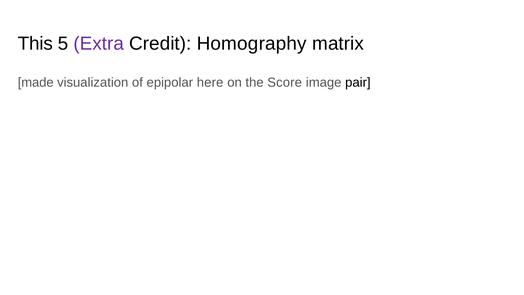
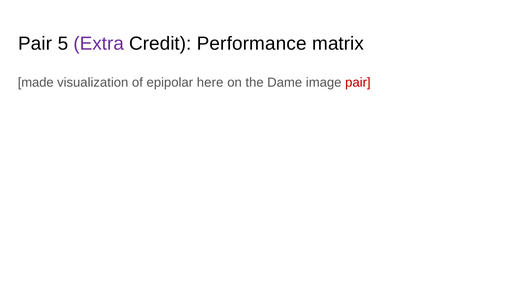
This at (35, 43): This -> Pair
Homography: Homography -> Performance
Score: Score -> Dame
pair at (358, 82) colour: black -> red
